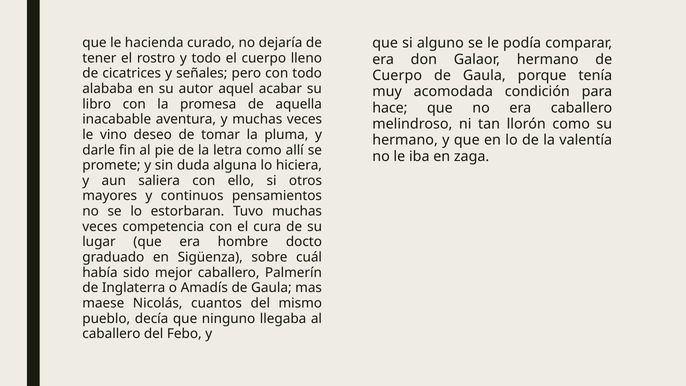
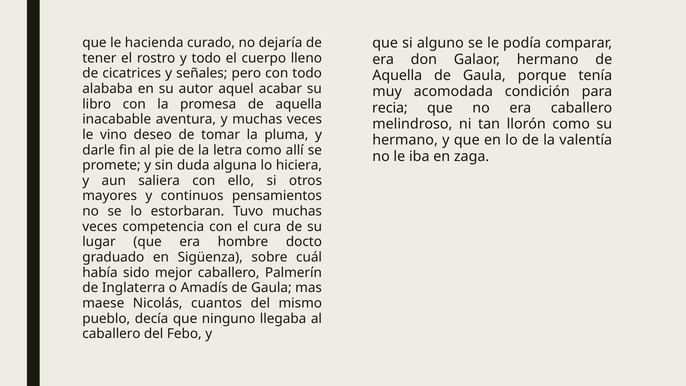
Cuerpo at (397, 76): Cuerpo -> Aquella
hace: hace -> recia
